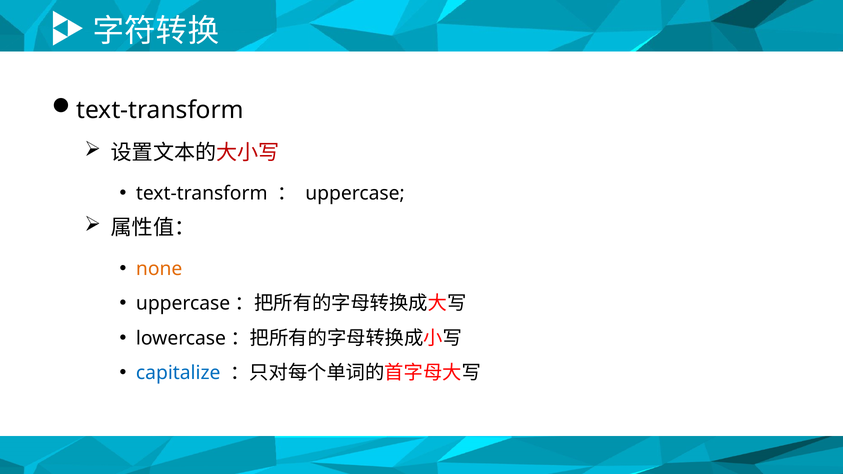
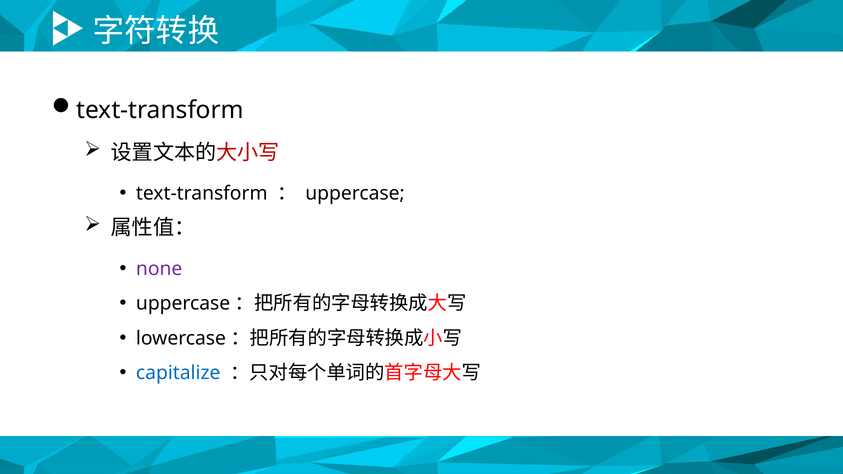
none colour: orange -> purple
